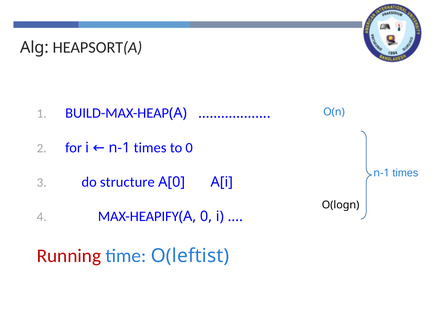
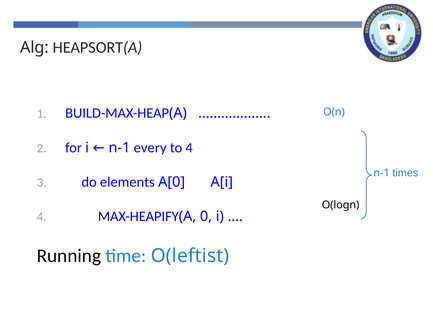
times at (150, 148): times -> every
to 0: 0 -> 4
structure: structure -> elements
Running colour: red -> black
